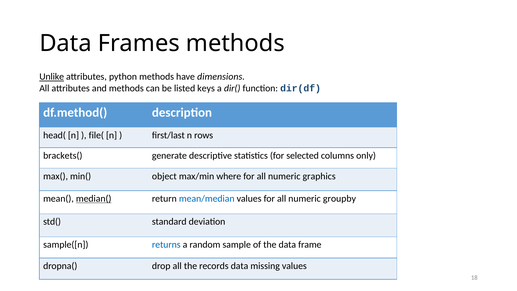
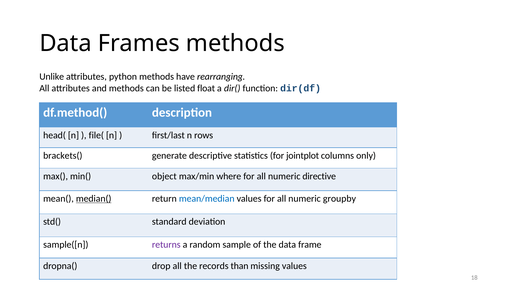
Unlike underline: present -> none
dimensions: dimensions -> rearranging
keys: keys -> float
selected: selected -> jointplot
graphics: graphics -> directive
returns colour: blue -> purple
records data: data -> than
